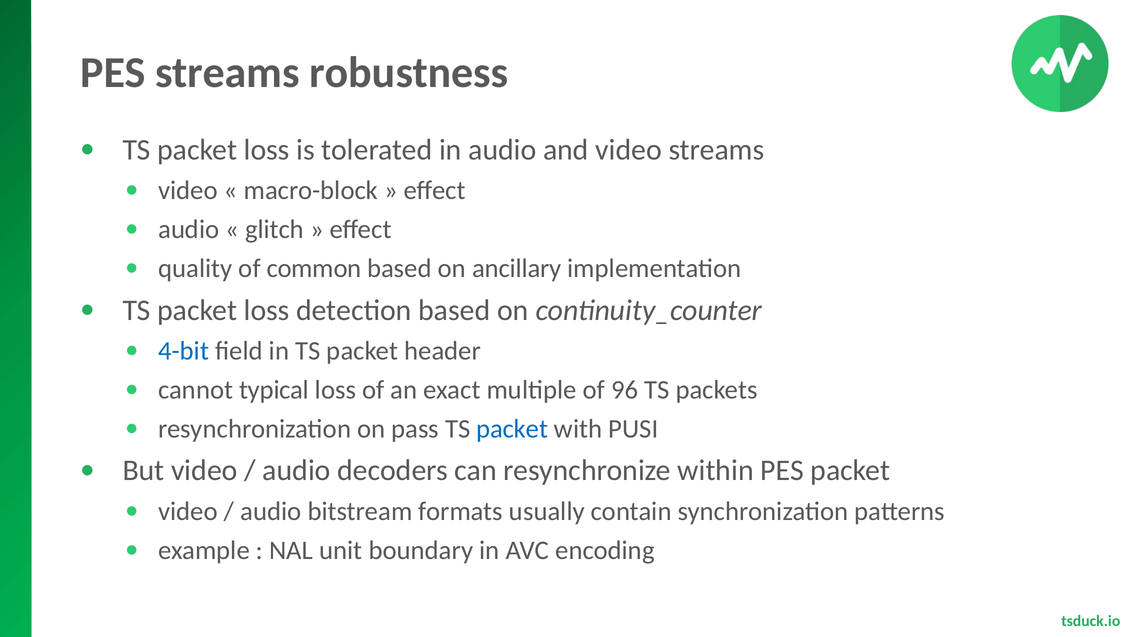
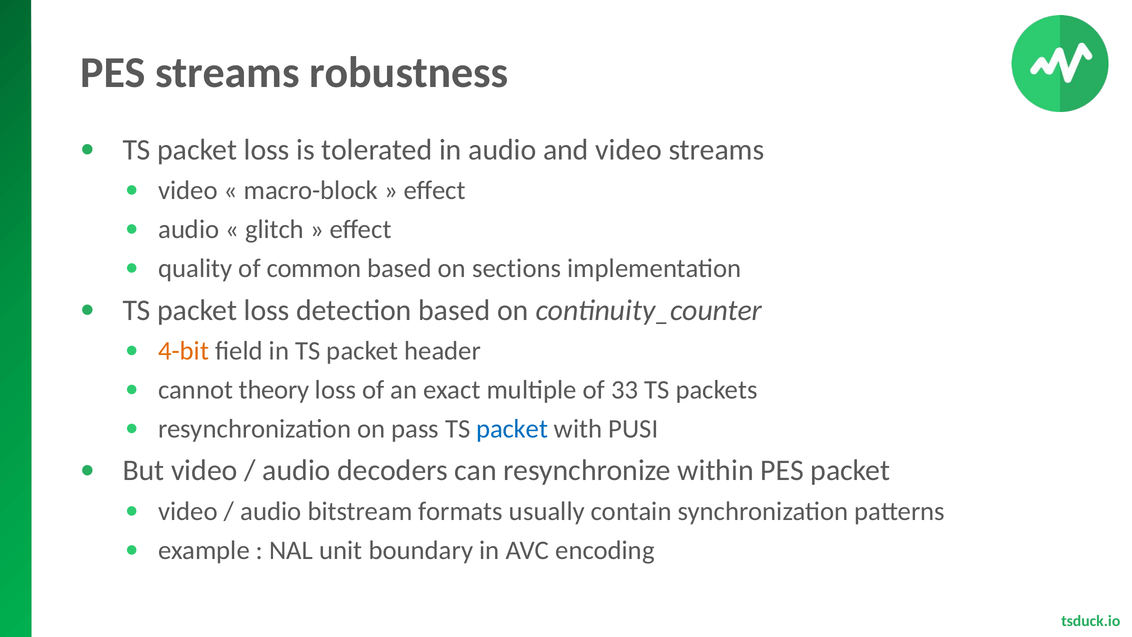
ancillary: ancillary -> sections
4-bit colour: blue -> orange
typical: typical -> theory
96: 96 -> 33
